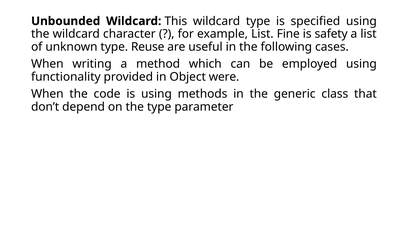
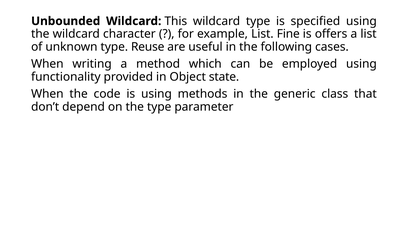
safety: safety -> offers
were: were -> state
